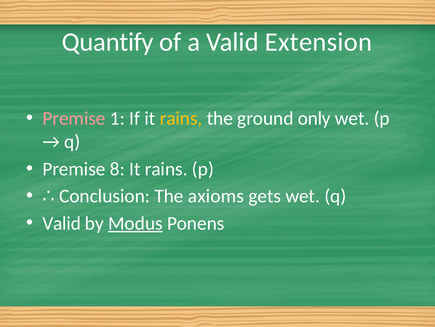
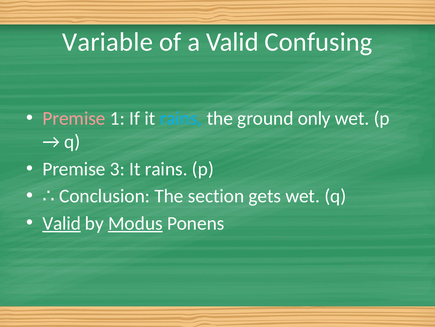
Quantify: Quantify -> Variable
Extension: Extension -> Confusing
rains at (181, 118) colour: yellow -> light blue
8: 8 -> 3
axioms: axioms -> section
Valid at (62, 223) underline: none -> present
